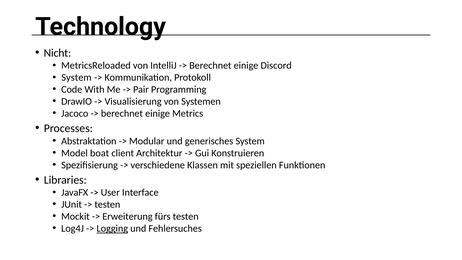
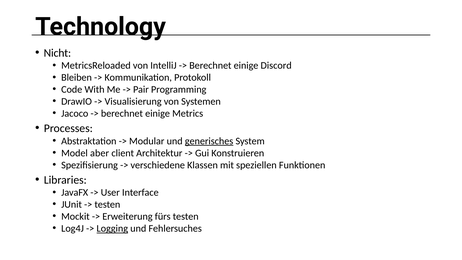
System at (76, 78): System -> Bleiben
generisches underline: none -> present
boat: boat -> aber
